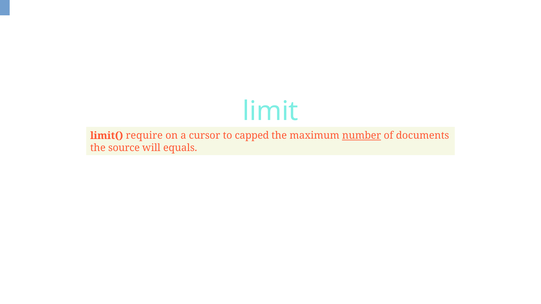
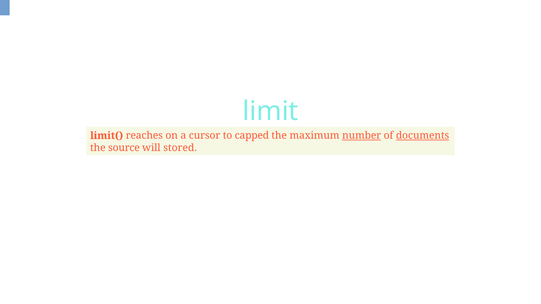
require: require -> reaches
documents underline: none -> present
equals: equals -> stored
